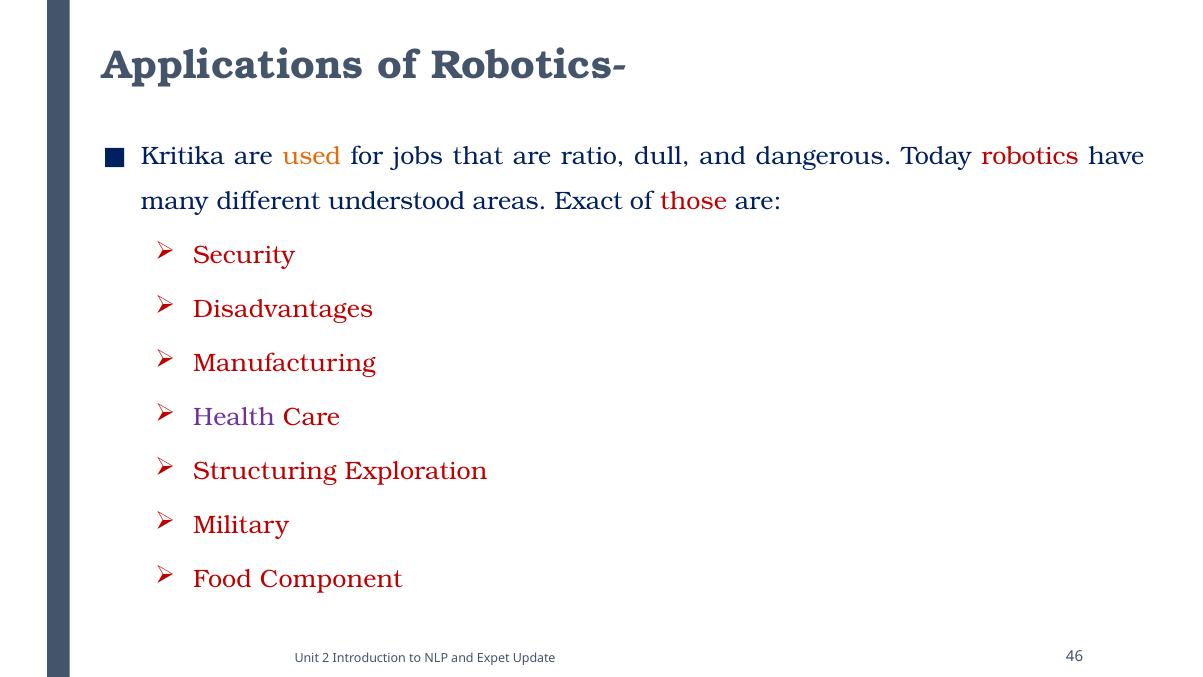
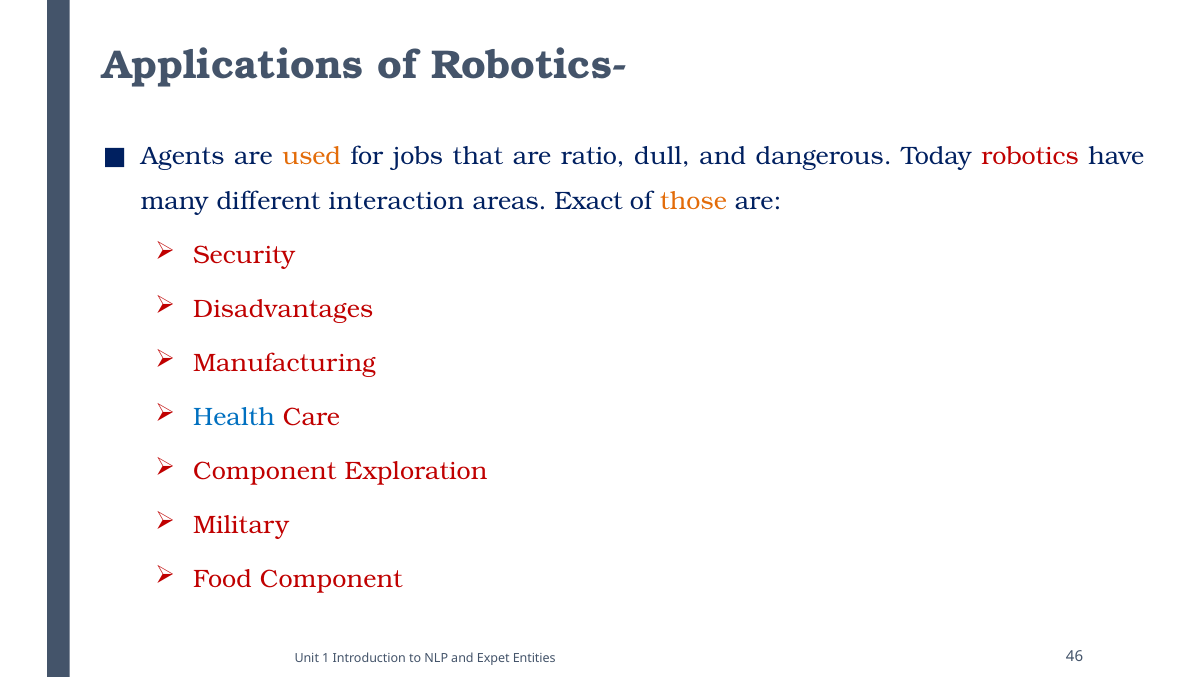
Kritika: Kritika -> Agents
understood: understood -> interaction
those colour: red -> orange
Health colour: purple -> blue
Structuring at (265, 471): Structuring -> Component
2: 2 -> 1
Update: Update -> Entities
